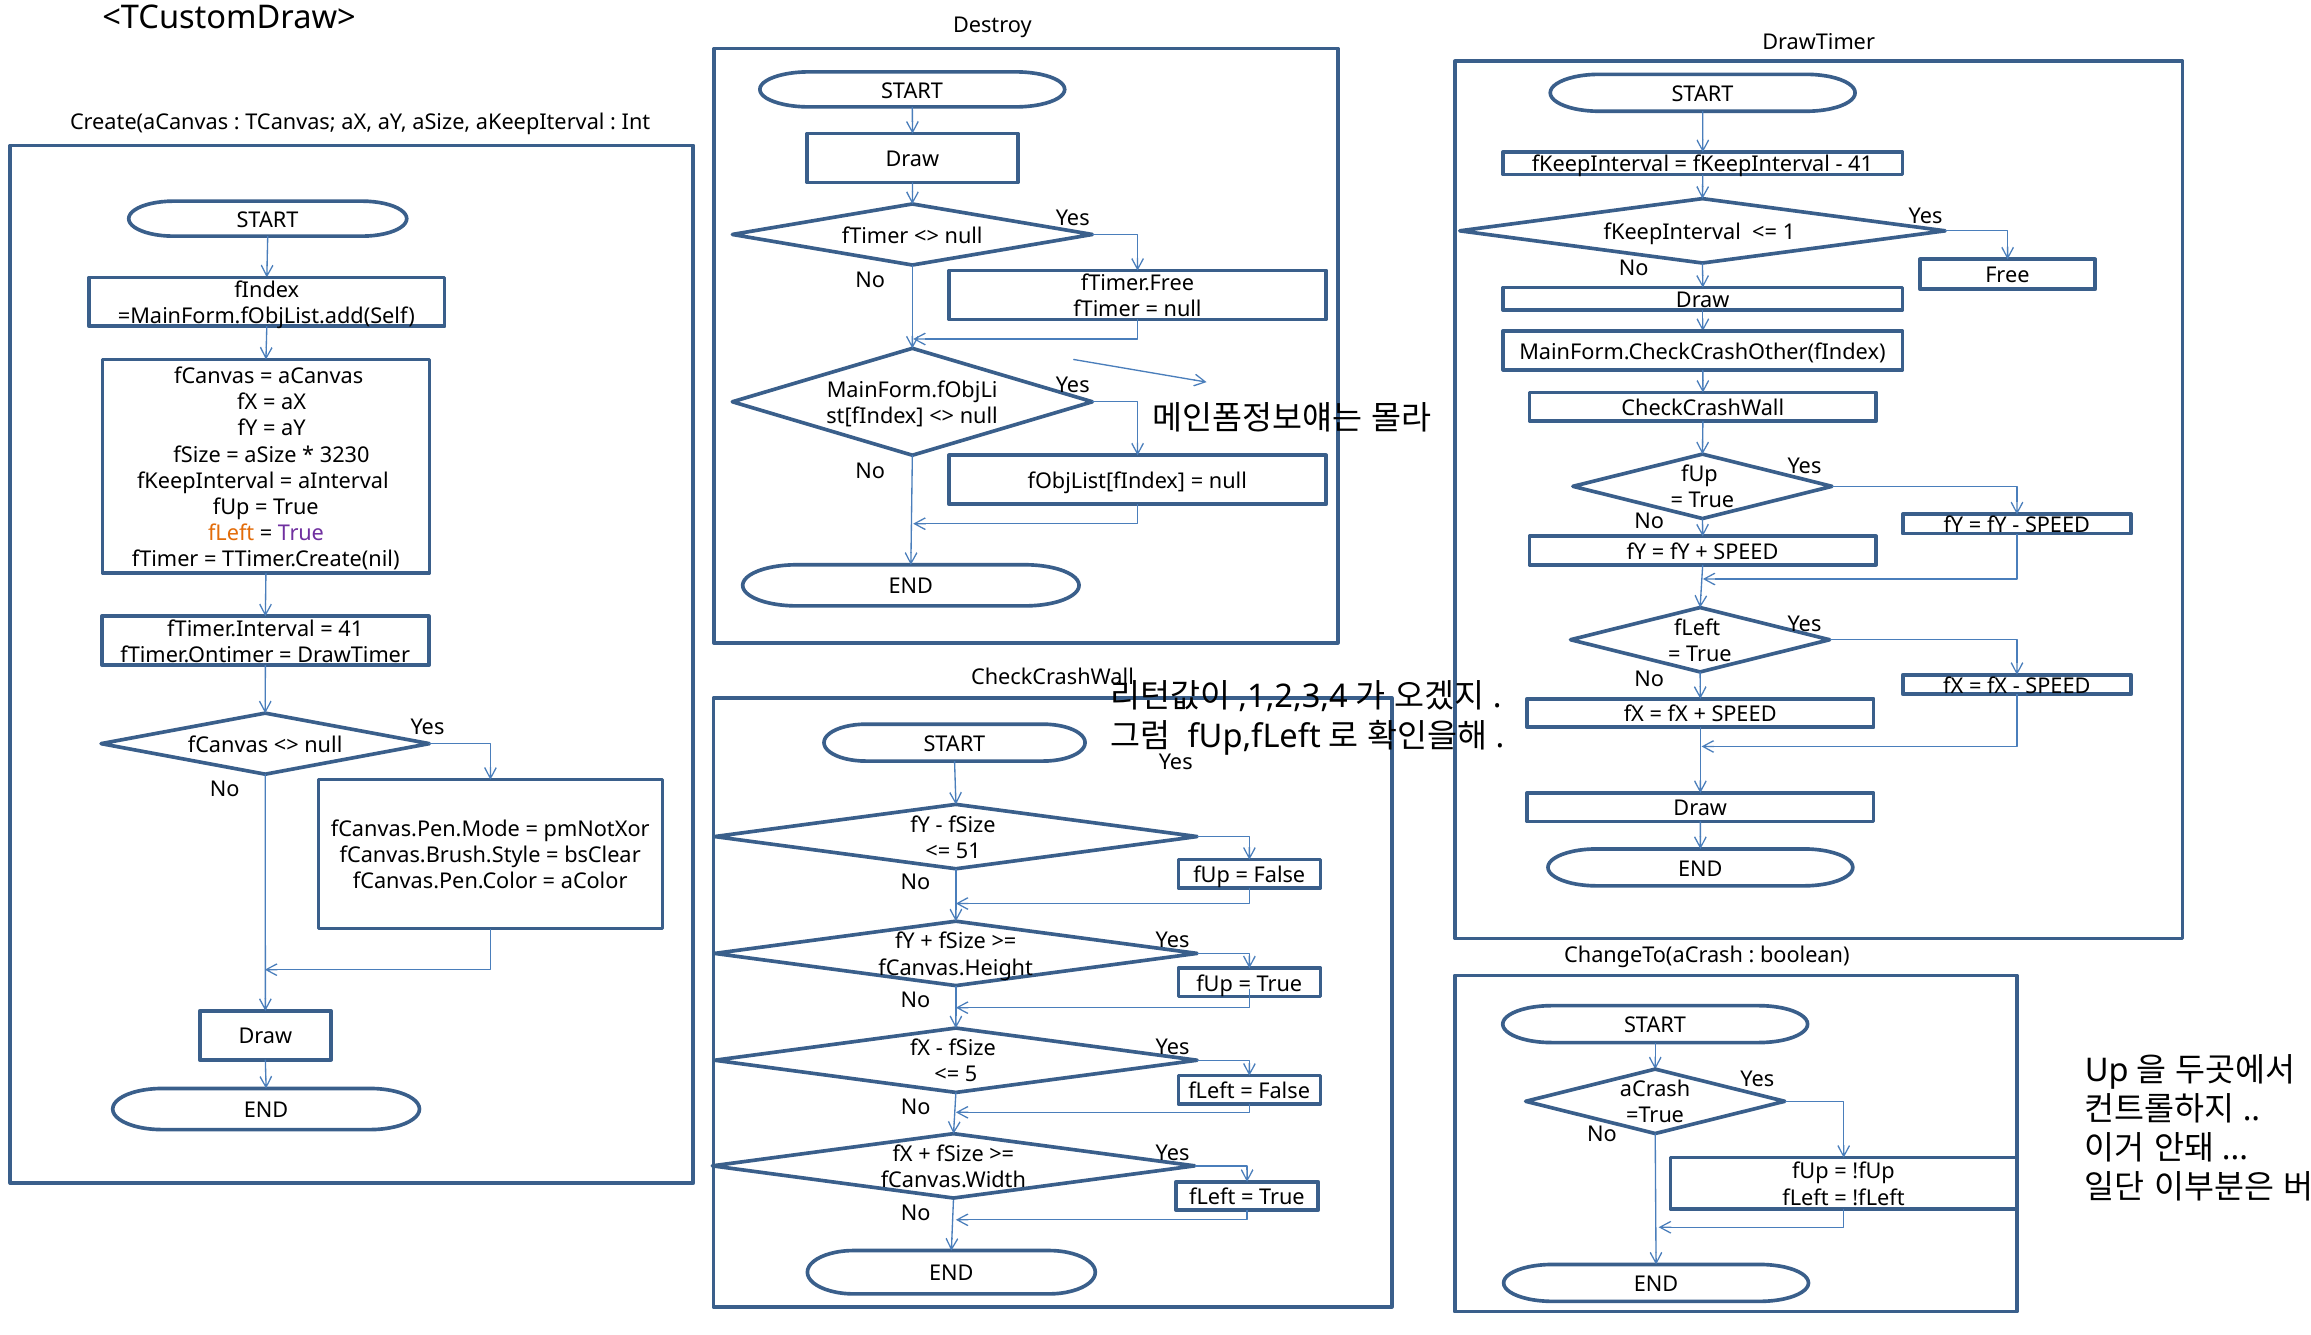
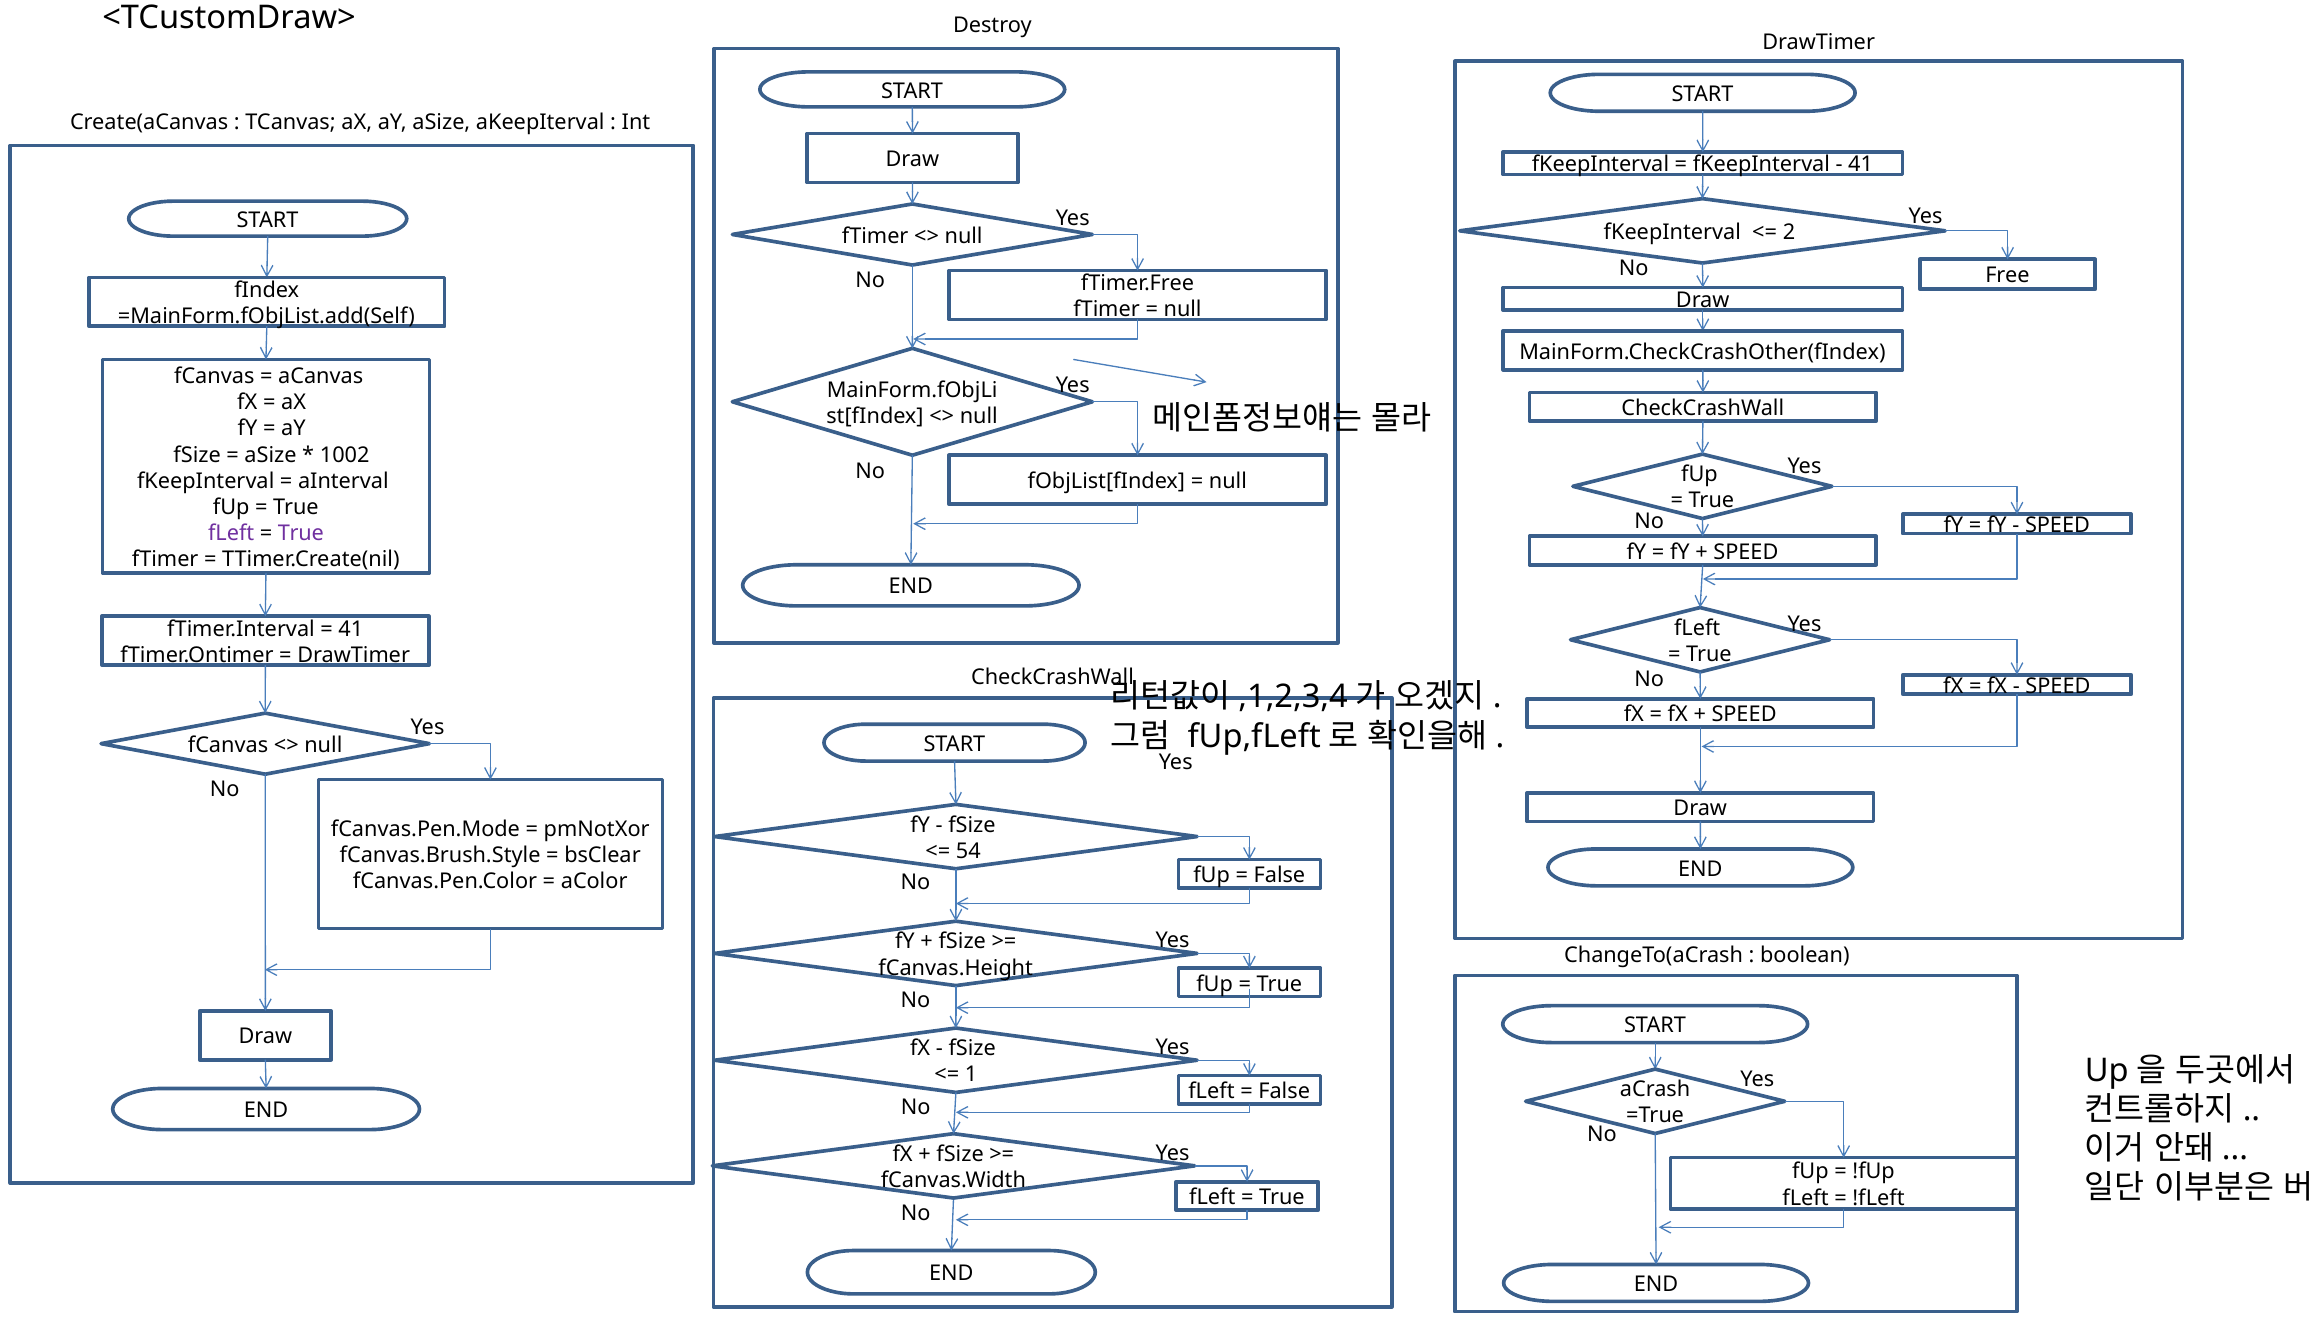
1: 1 -> 2
3230: 3230 -> 1002
fLeft at (231, 533) colour: orange -> purple
51: 51 -> 54
5: 5 -> 1
